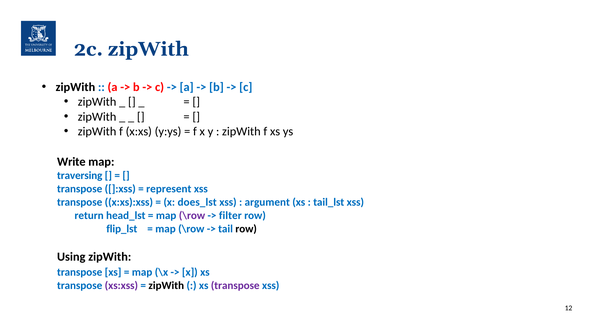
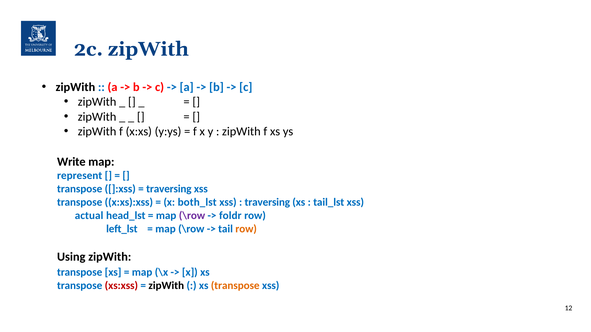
traversing: traversing -> represent
represent at (169, 189): represent -> traversing
does_lst: does_lst -> both_lst
argument at (267, 202): argument -> traversing
return: return -> actual
filter: filter -> foldr
flip_lst: flip_lst -> left_lst
row at (246, 229) colour: black -> orange
xs:xss colour: purple -> red
transpose at (235, 286) colour: purple -> orange
